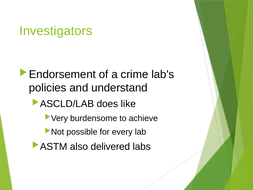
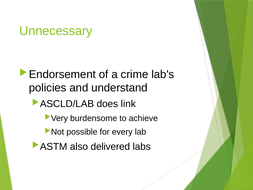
Investigators: Investigators -> Unnecessary
like: like -> link
